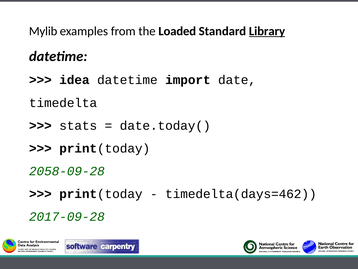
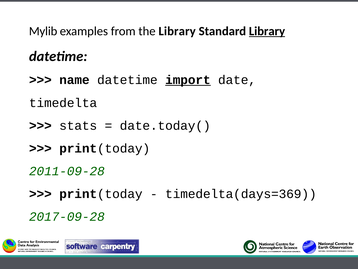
the Loaded: Loaded -> Library
idea: idea -> name
import underline: none -> present
2058-09-28: 2058-09-28 -> 2011-09-28
timedelta(days=462: timedelta(days=462 -> timedelta(days=369
